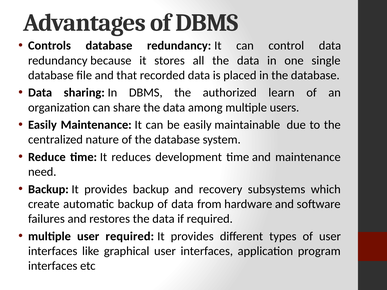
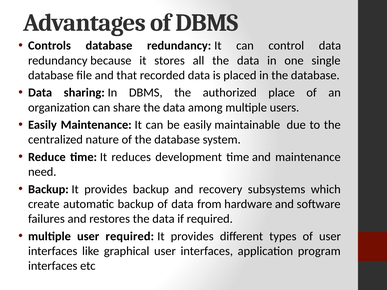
learn: learn -> place
